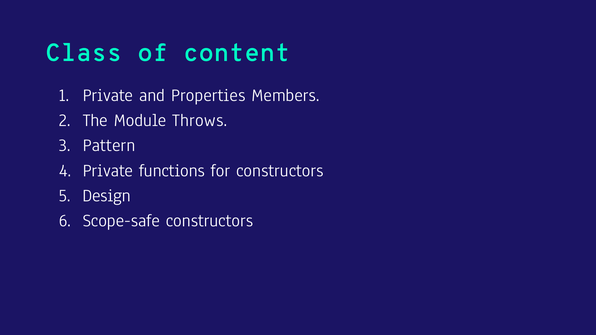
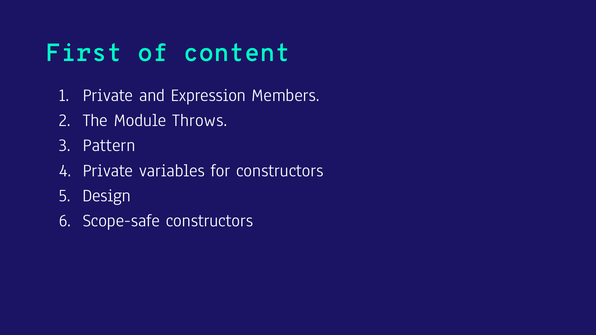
Class: Class -> First
Properties: Properties -> Expression
functions: functions -> variables
